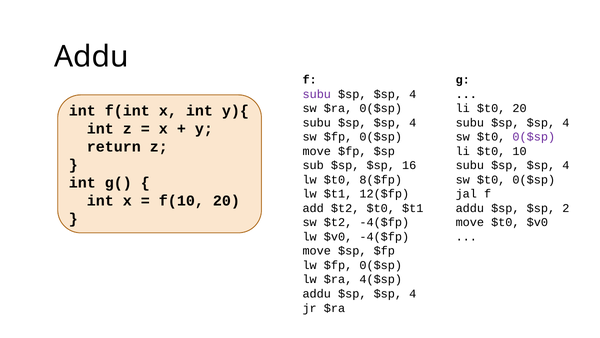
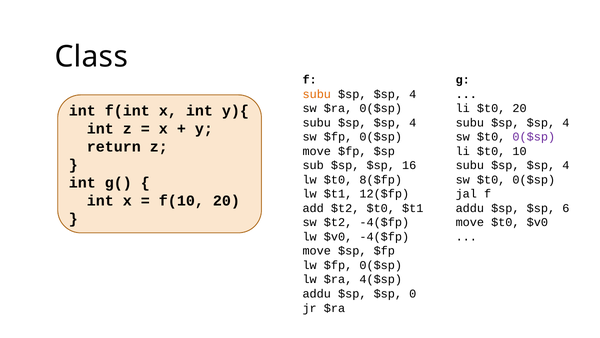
Addu at (91, 57): Addu -> Class
subu at (317, 94) colour: purple -> orange
2: 2 -> 6
addu $sp $sp 4: 4 -> 0
